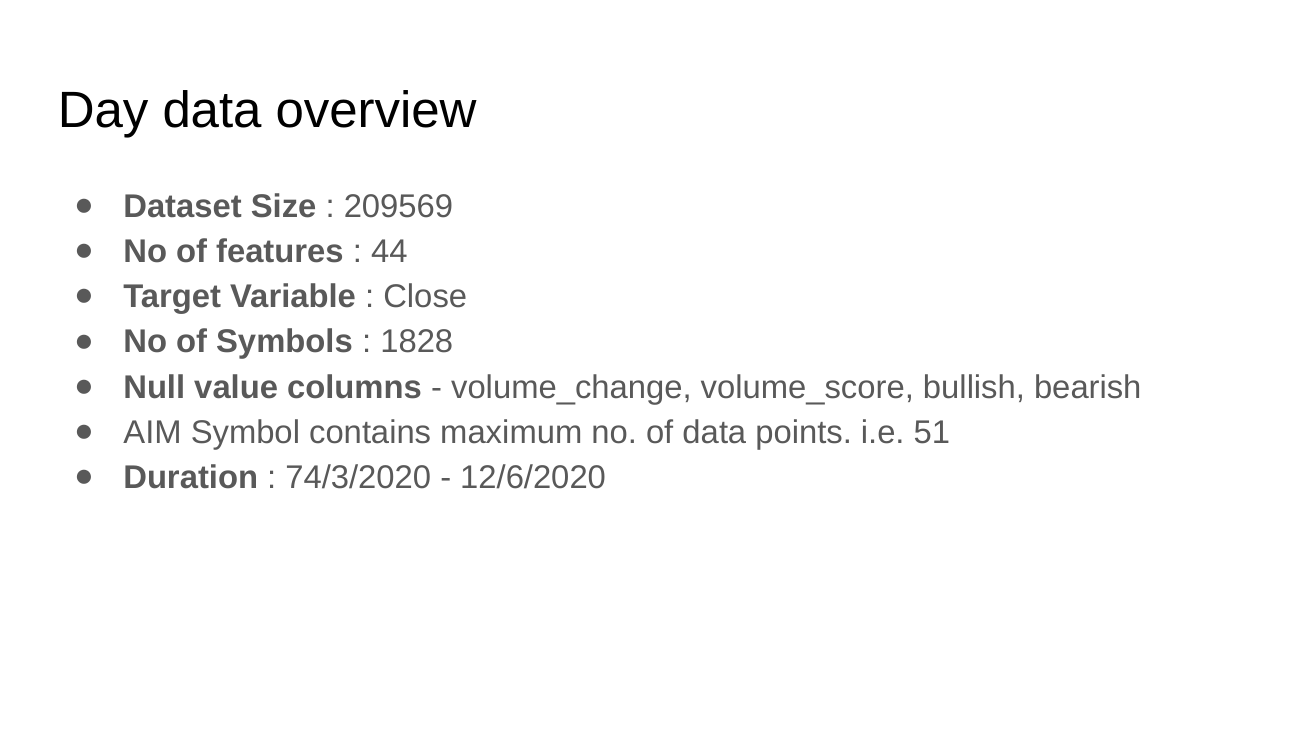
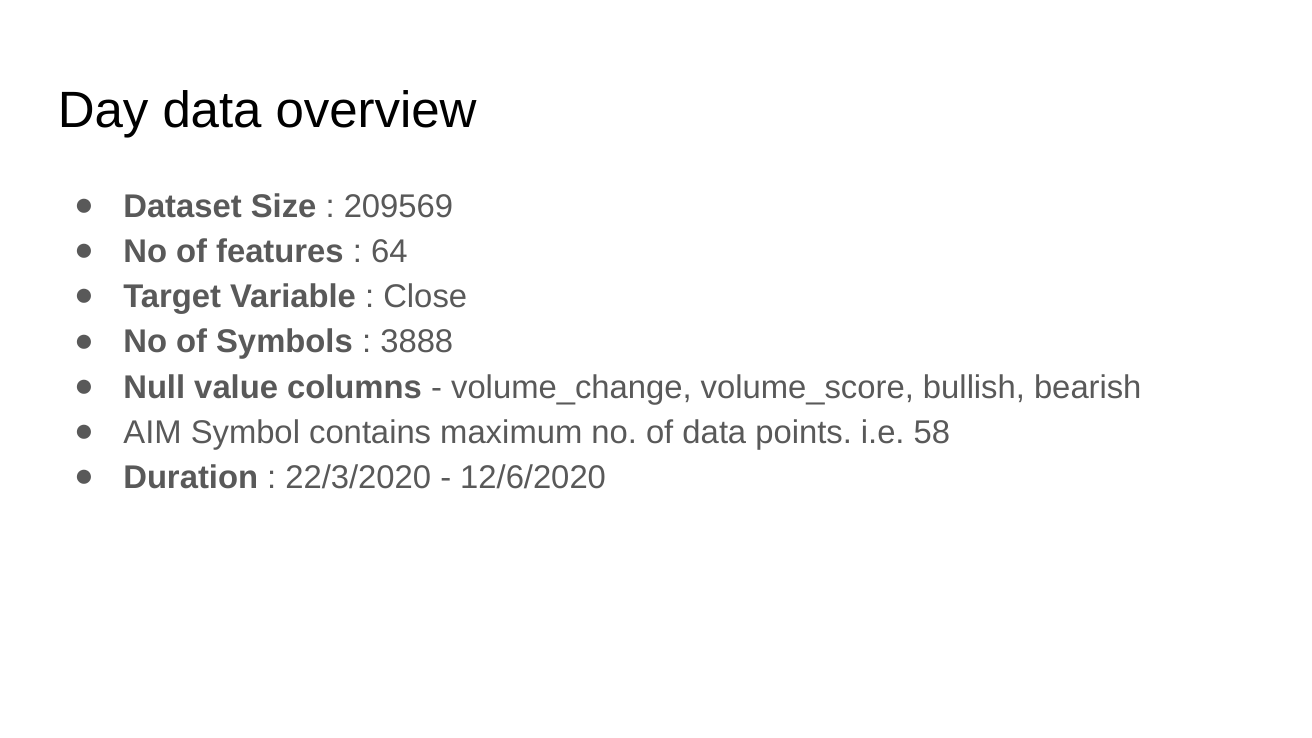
44: 44 -> 64
1828: 1828 -> 3888
51: 51 -> 58
74/3/2020: 74/3/2020 -> 22/3/2020
